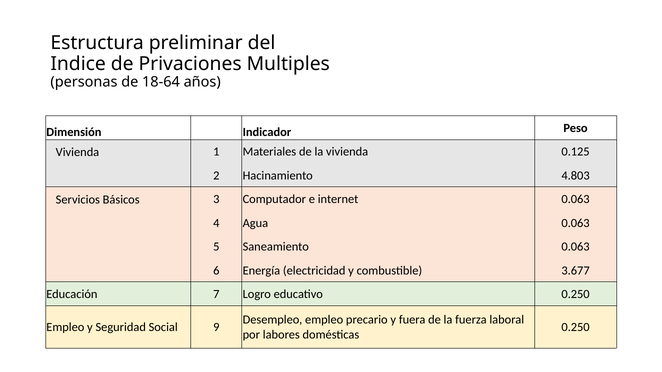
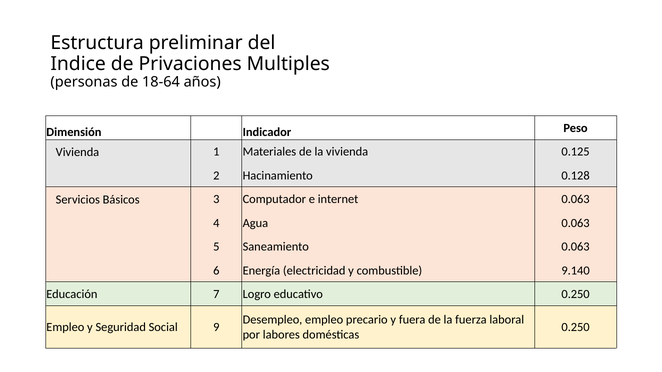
4.803: 4.803 -> 0.128
3.677: 3.677 -> 9.140
